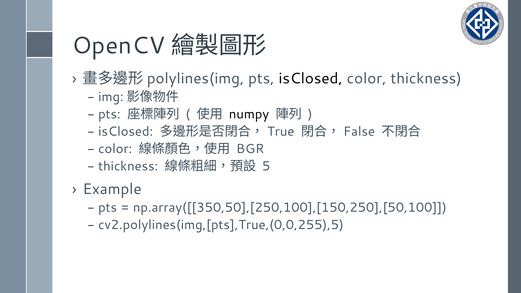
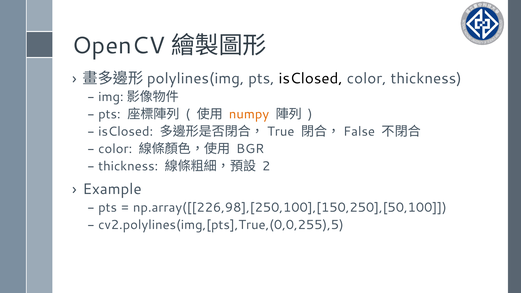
numpy colour: black -> orange
5: 5 -> 2
np.array([[350,50],[250,100],[150,250],[50,100: np.array([[350,50],[250,100],[150,250],[50,100 -> np.array([[226,98],[250,100],[150,250],[50,100
